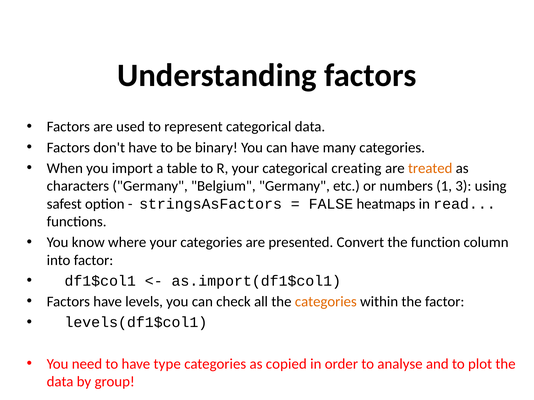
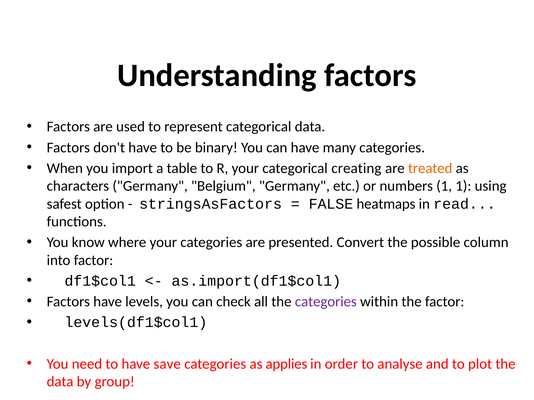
1 3: 3 -> 1
function: function -> possible
categories at (326, 302) colour: orange -> purple
type: type -> save
copied: copied -> applies
